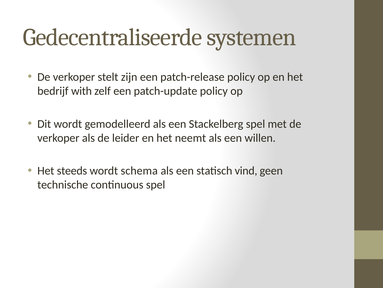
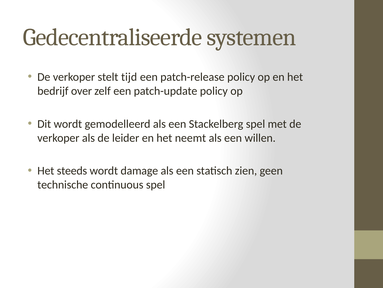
zijn: zijn -> tijd
with: with -> over
schema: schema -> damage
vind: vind -> zien
